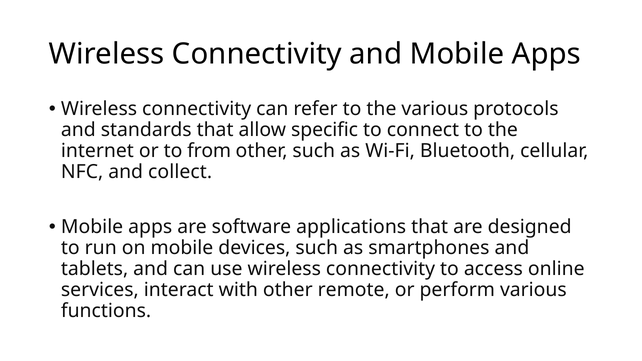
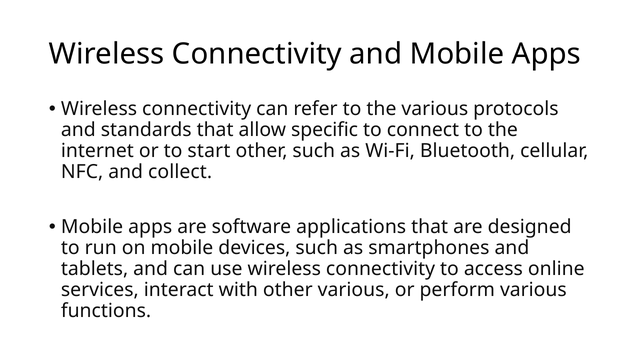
from: from -> start
other remote: remote -> various
